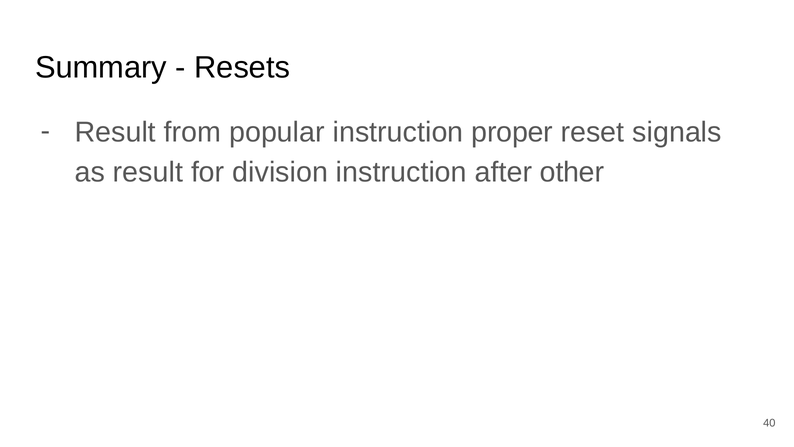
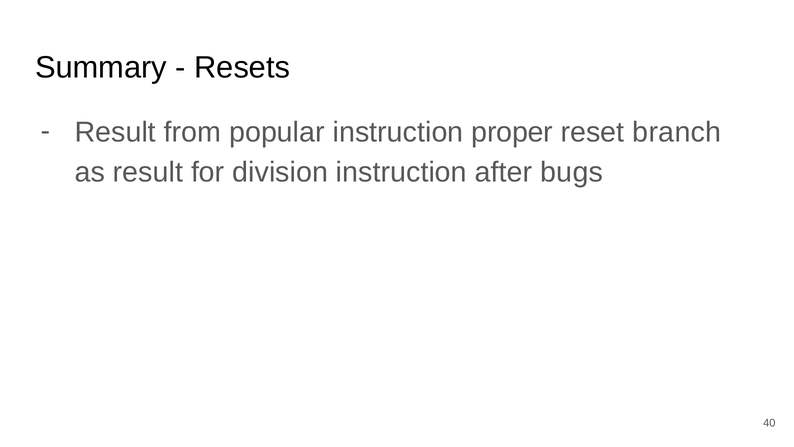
signals: signals -> branch
other: other -> bugs
